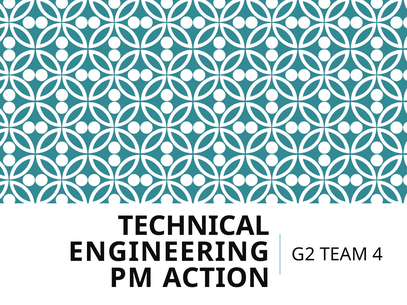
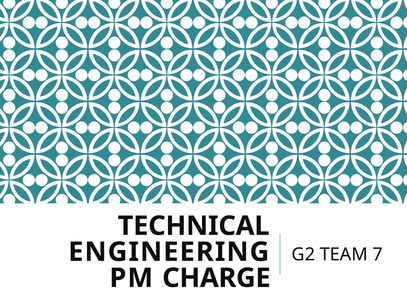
4: 4 -> 7
ACTION: ACTION -> CHARGE
